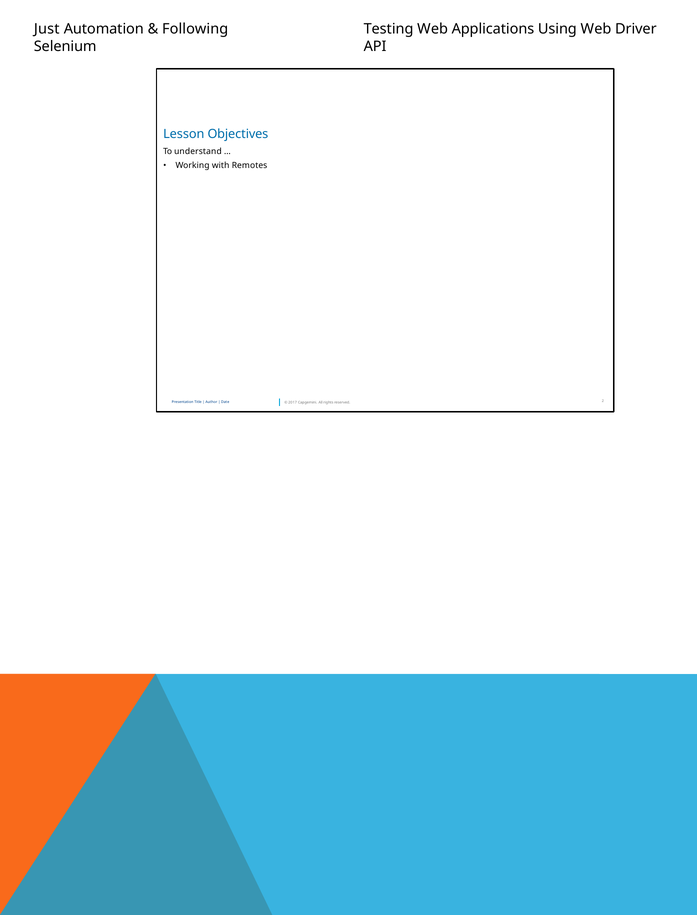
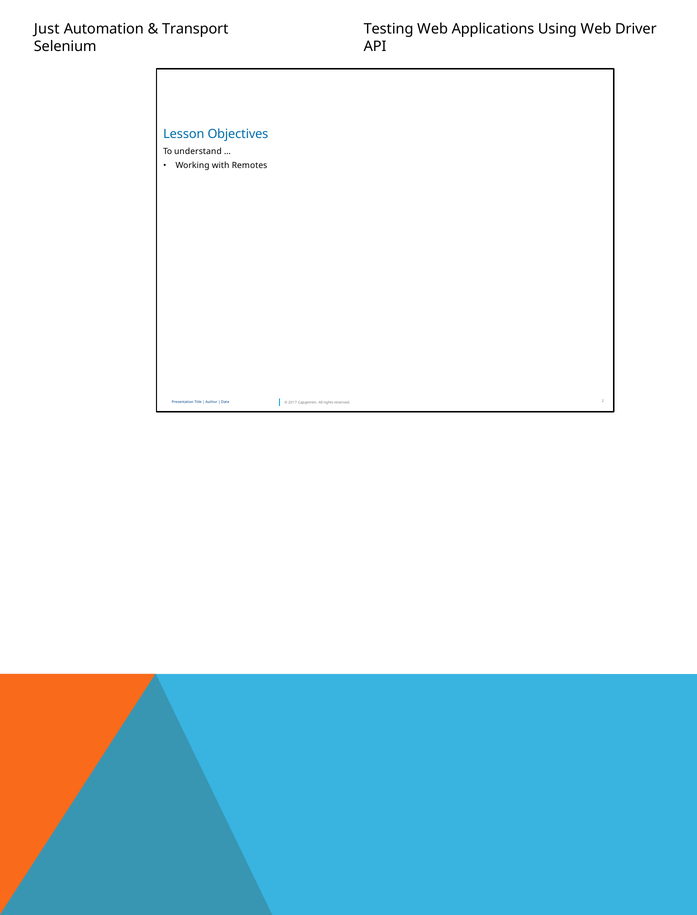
Following: Following -> Transport
